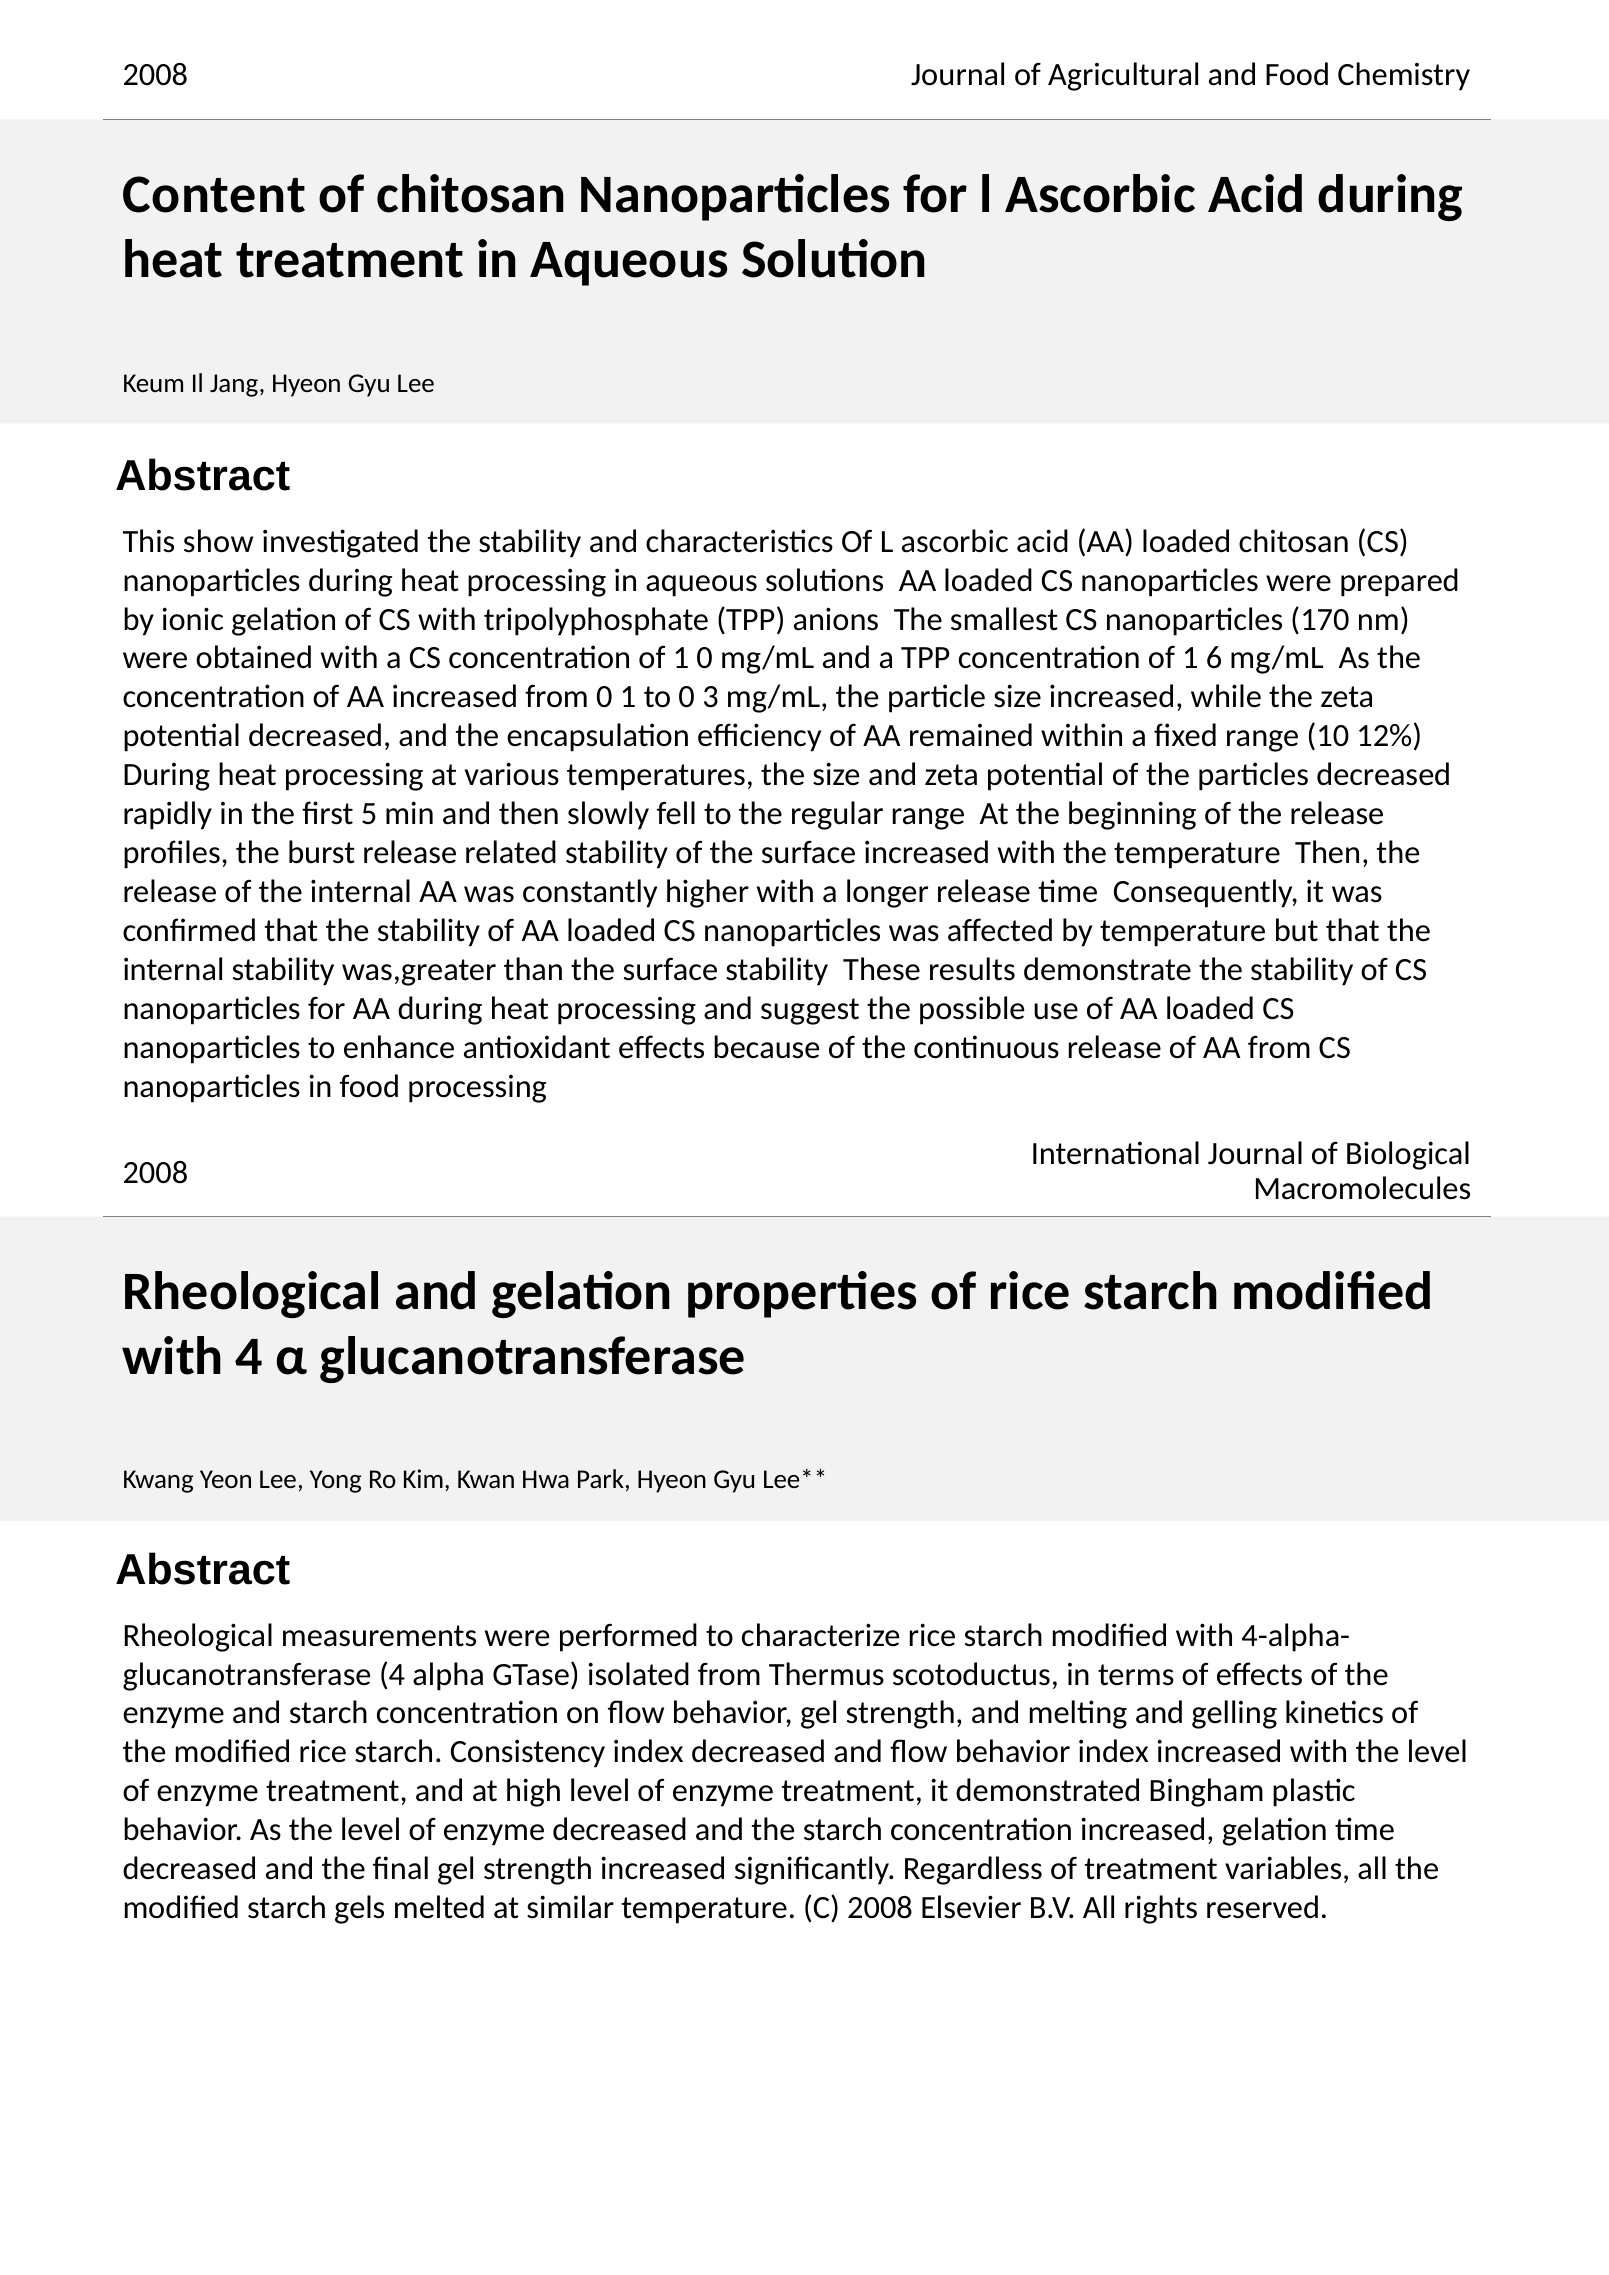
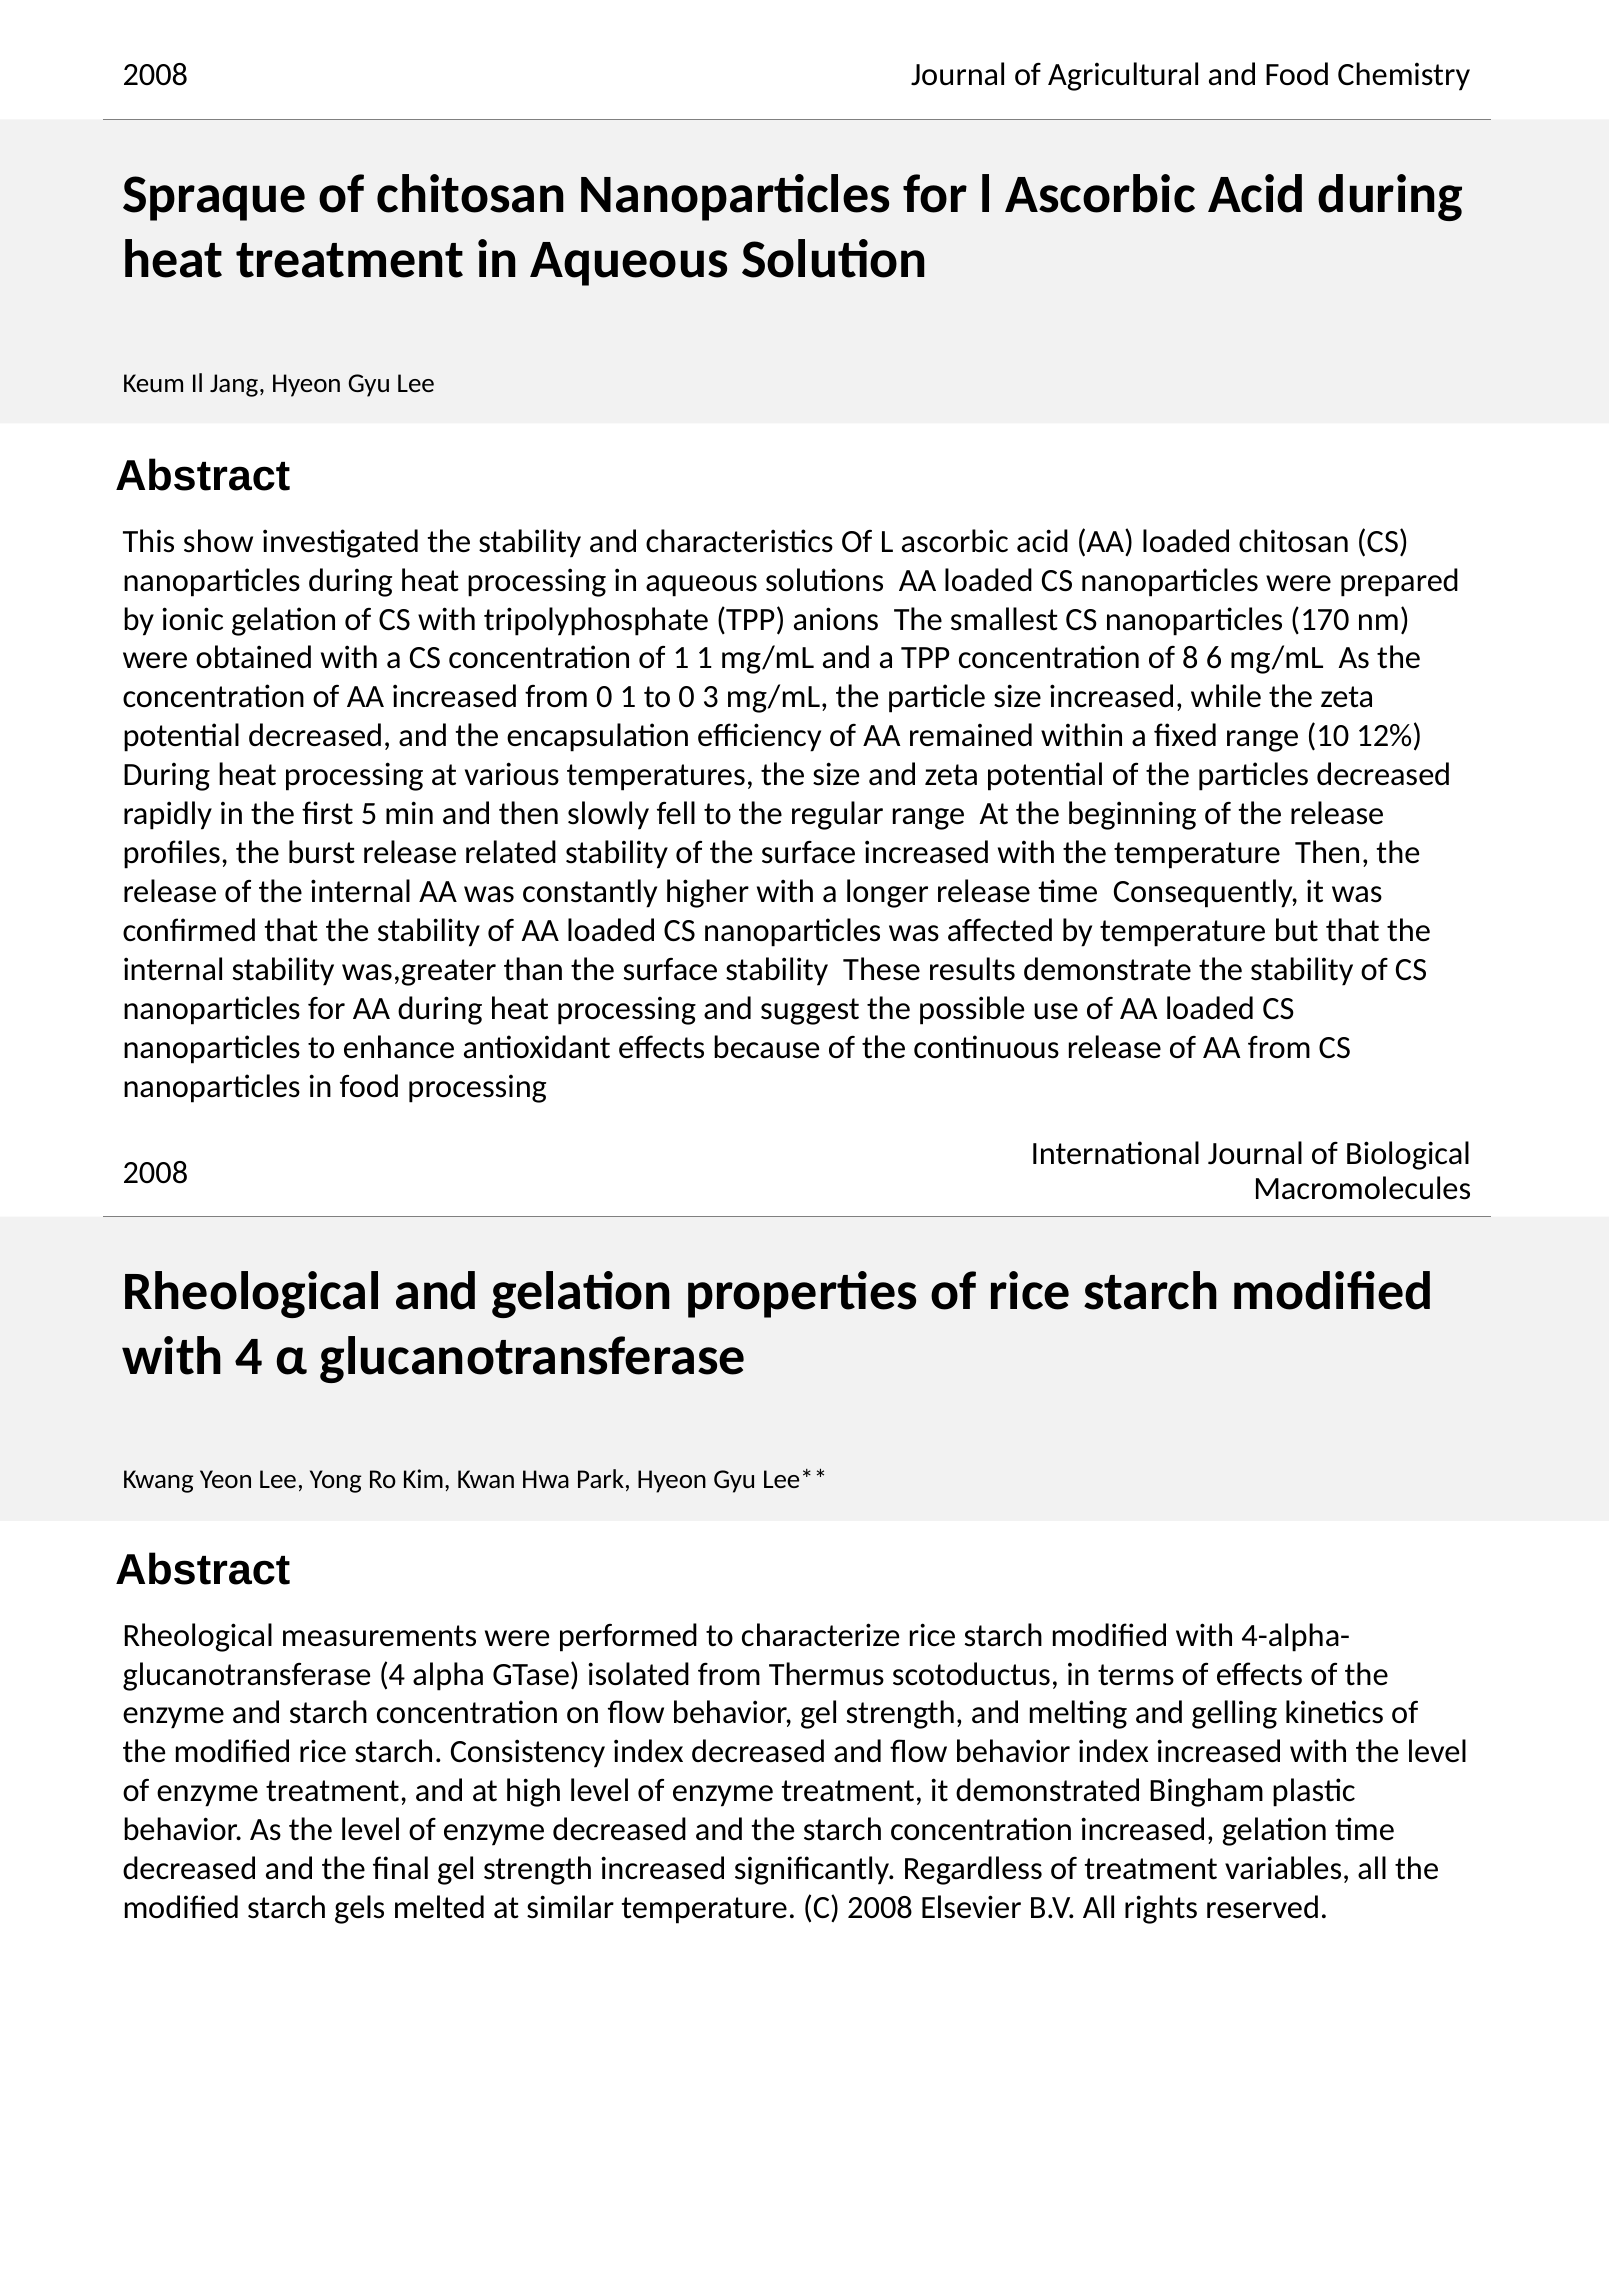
Content: Content -> Spraque
1 0: 0 -> 1
TPP concentration of 1: 1 -> 8
